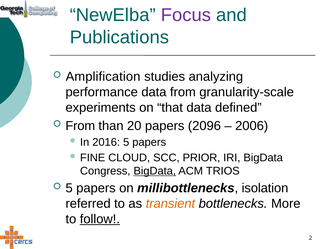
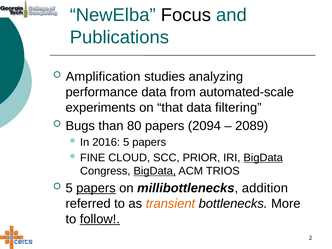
Focus colour: purple -> black
granularity-scale: granularity-scale -> automated-scale
defined: defined -> filtering
From at (80, 126): From -> Bugs
20: 20 -> 80
2096: 2096 -> 2094
2006: 2006 -> 2089
BigData at (263, 158) underline: none -> present
papers at (96, 188) underline: none -> present
isolation: isolation -> addition
